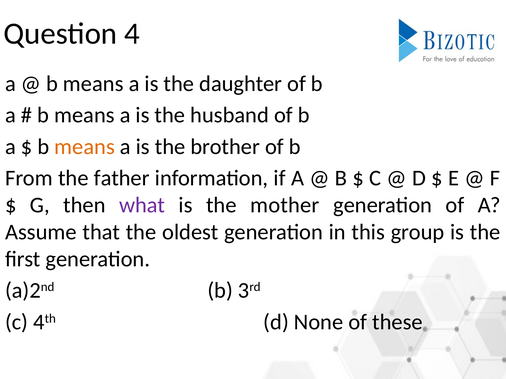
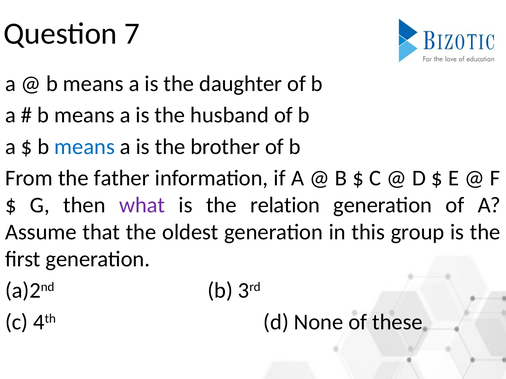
4: 4 -> 7
means at (85, 147) colour: orange -> blue
mother: mother -> relation
